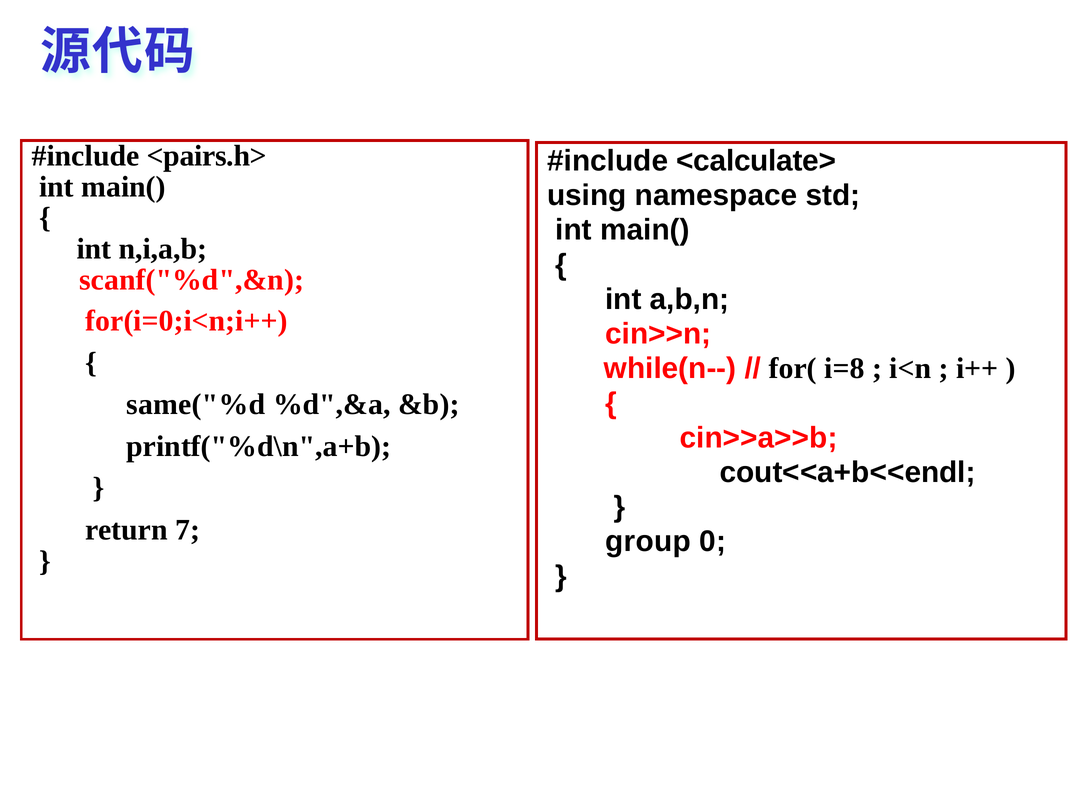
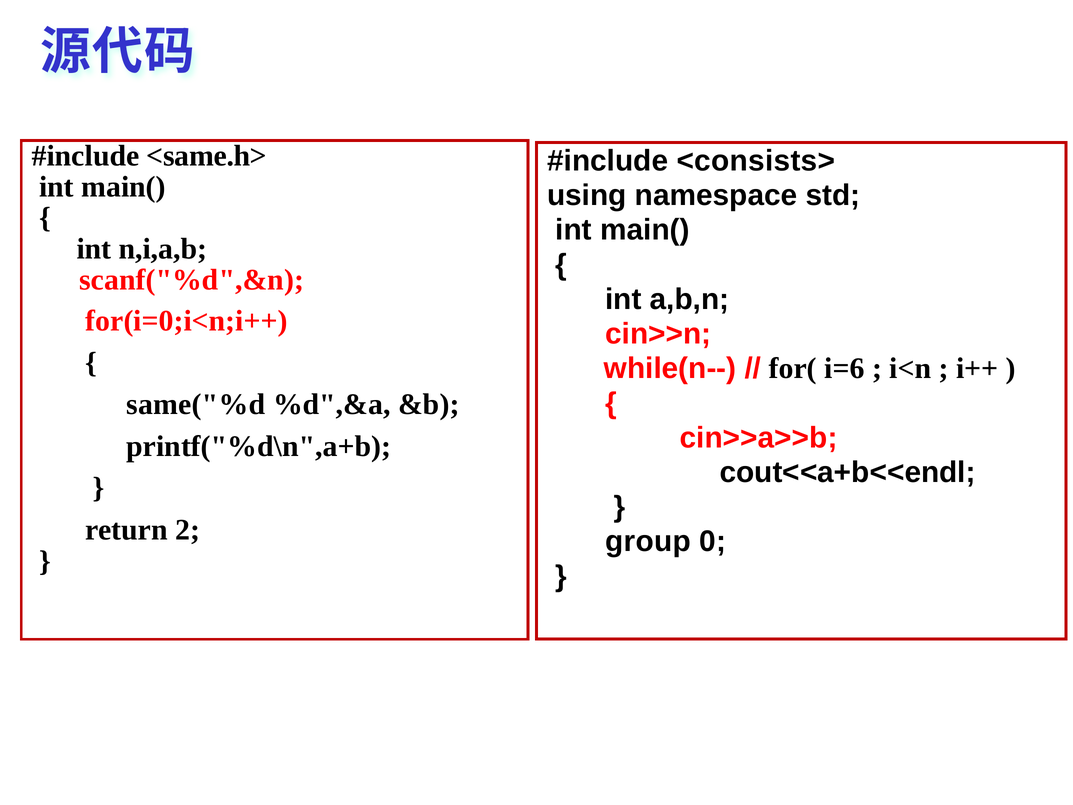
<pairs.h>: <pairs.h> -> <same.h>
<calculate>: <calculate> -> <consists>
i=8: i=8 -> i=6
7: 7 -> 2
